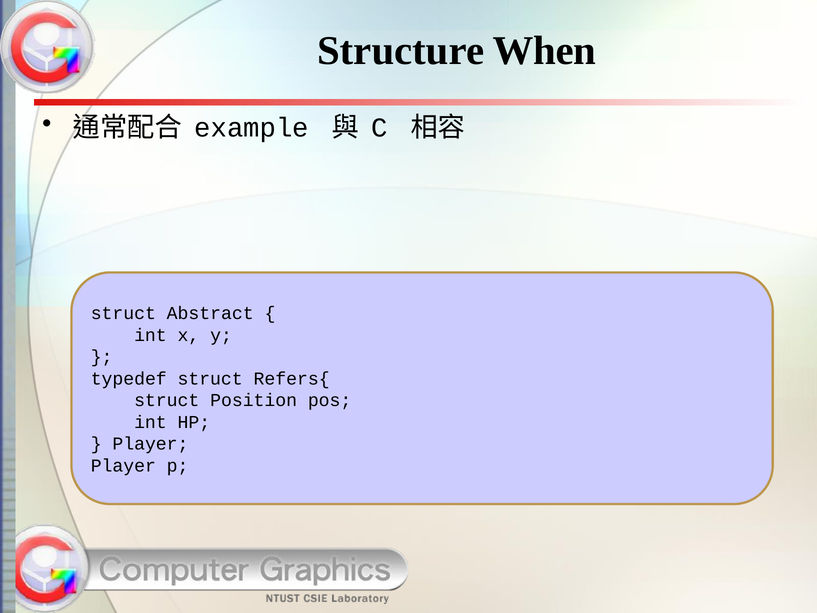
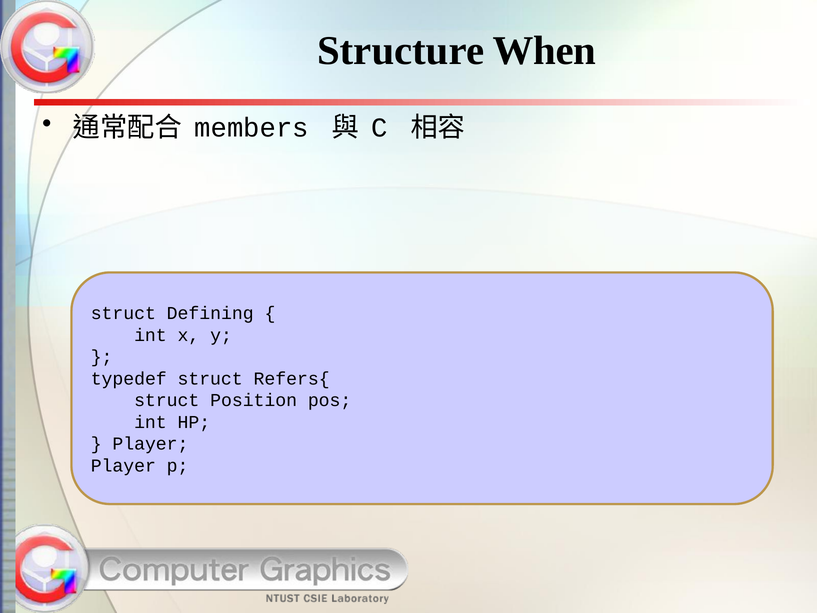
example: example -> members
Abstract: Abstract -> Defining
